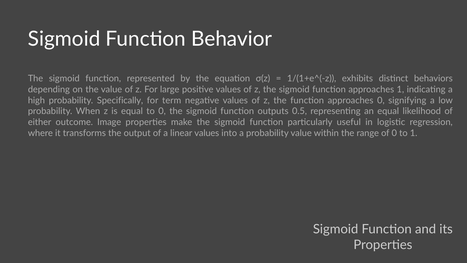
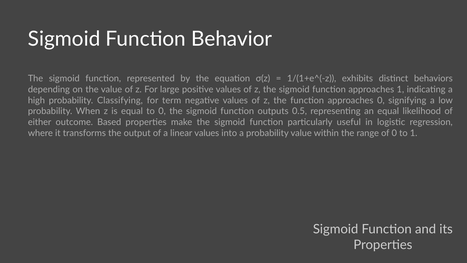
Specifically: Specifically -> Classifying
Image: Image -> Based
